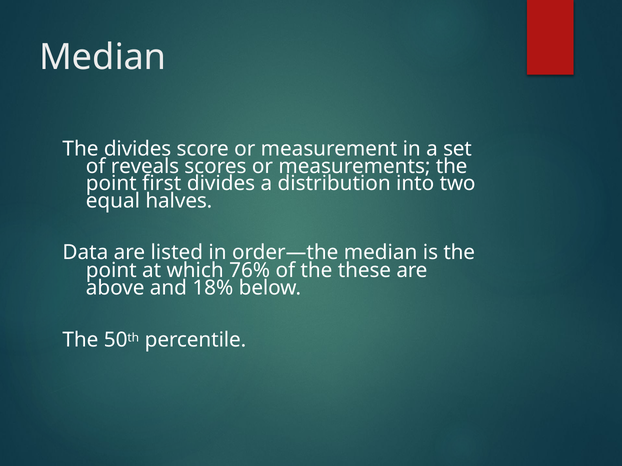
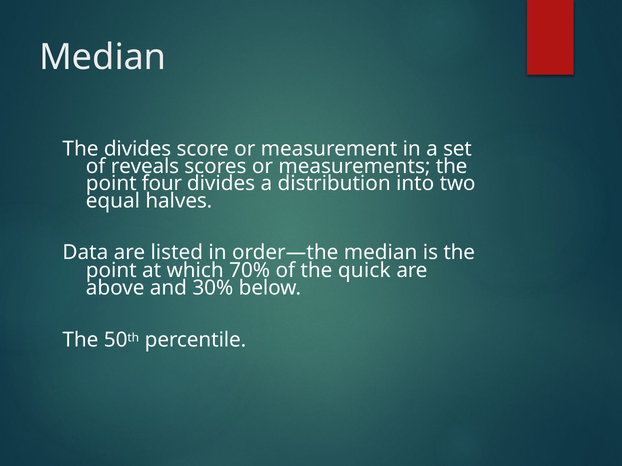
first: first -> four
76%: 76% -> 70%
these: these -> quick
18%: 18% -> 30%
